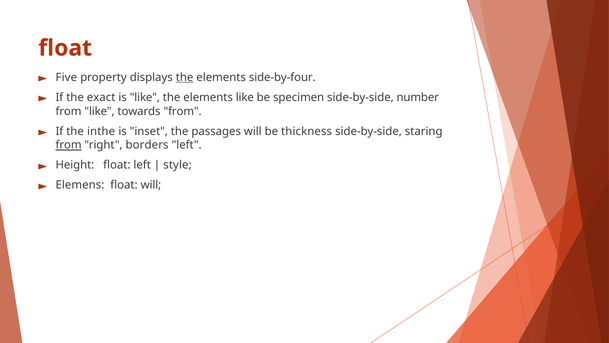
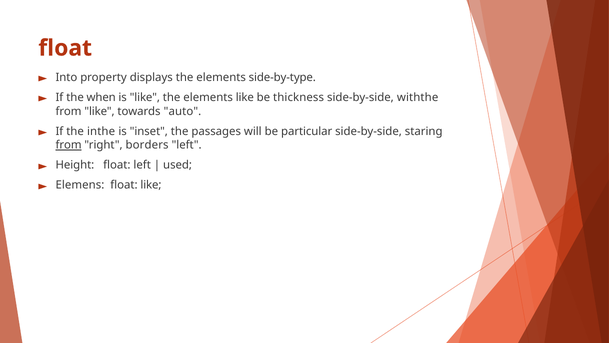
Five: Five -> Into
the at (185, 77) underline: present -> none
side-by-four: side-by-four -> side-by-type
exact: exact -> when
specimen: specimen -> thickness
number: number -> withthe
towards from: from -> auto
thickness: thickness -> particular
style: style -> used
float will: will -> like
